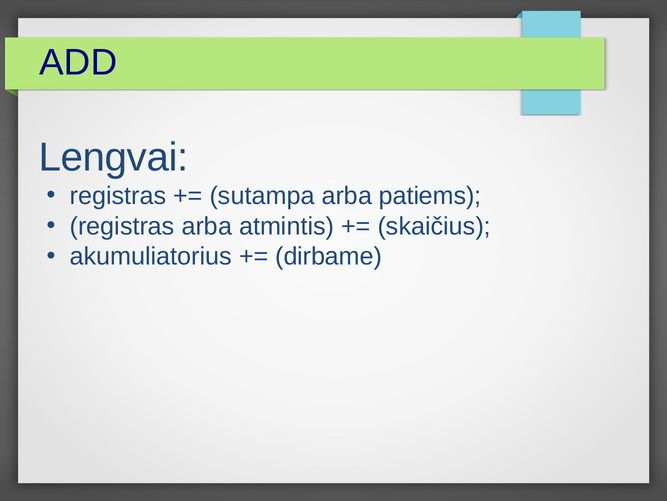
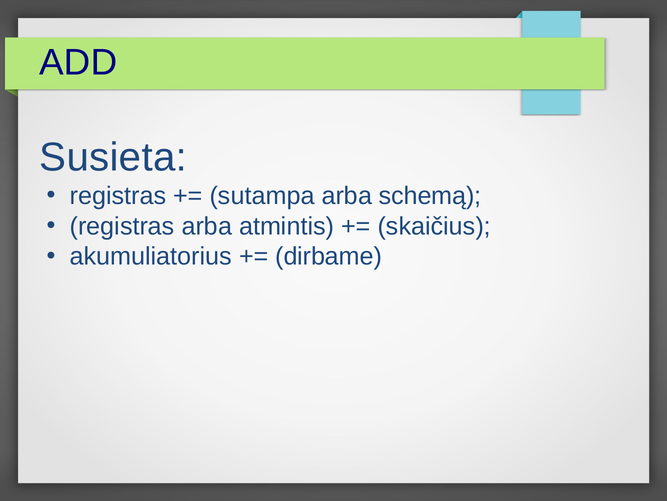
Lengvai: Lengvai -> Susieta
patiems: patiems -> schemą
